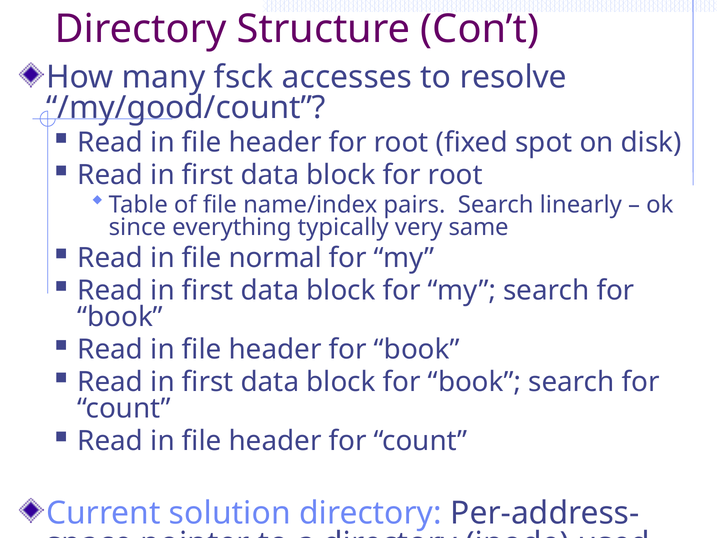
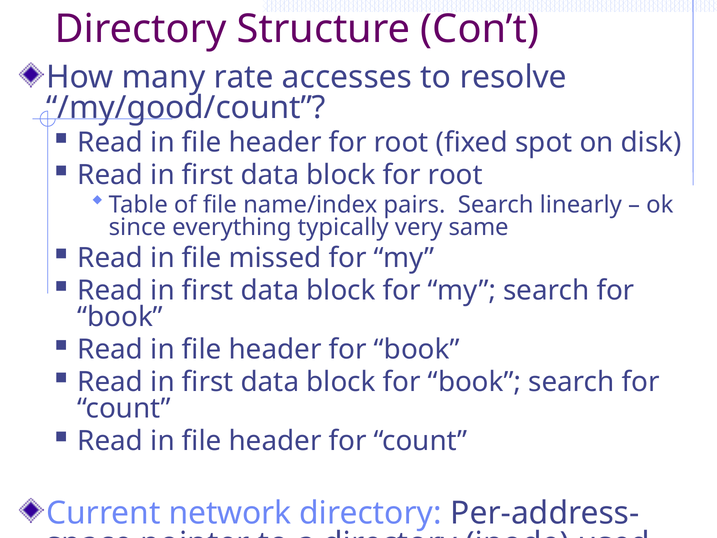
fsck: fsck -> rate
normal: normal -> missed
solution: solution -> network
